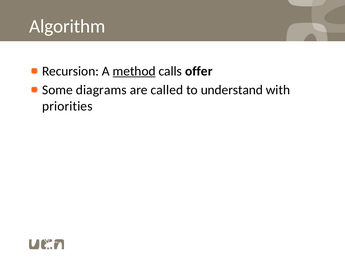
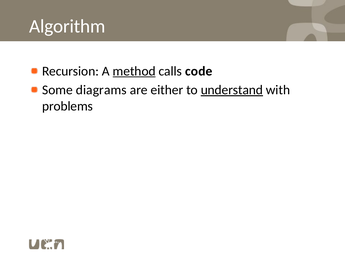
offer: offer -> code
called: called -> either
understand underline: none -> present
priorities: priorities -> problems
